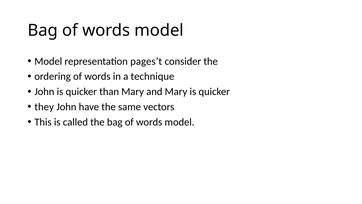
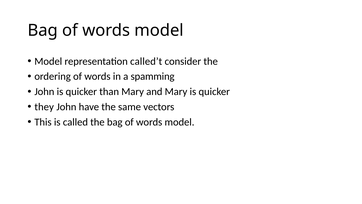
pages’t: pages’t -> called’t
technique: technique -> spamming
